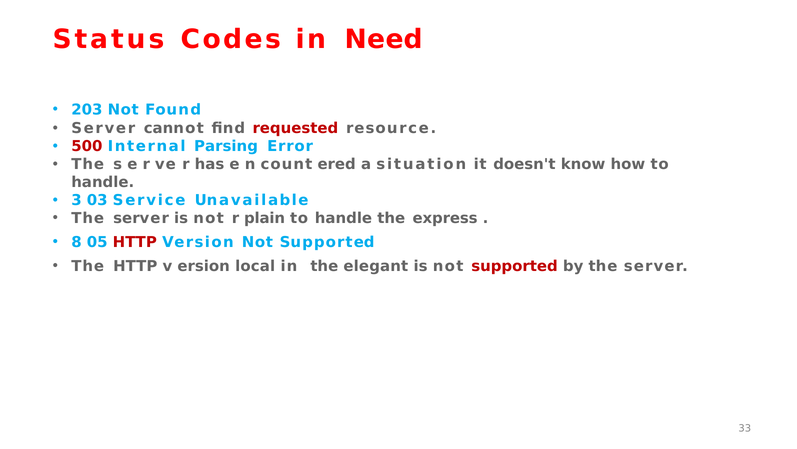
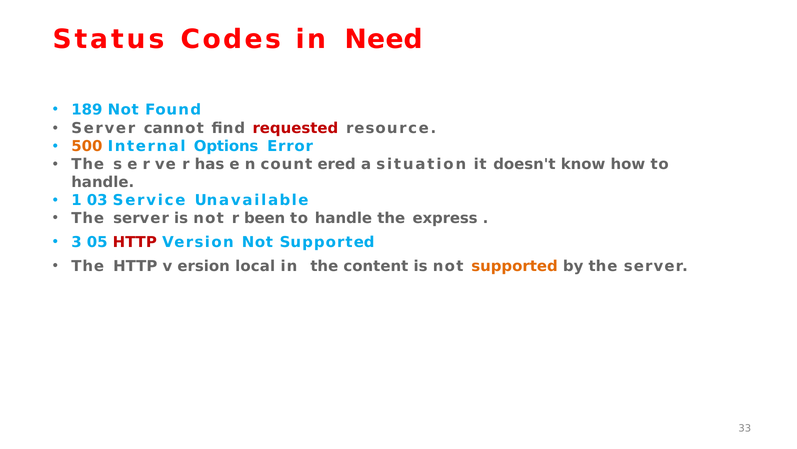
203: 203 -> 189
500 colour: red -> orange
Parsing: Parsing -> Options
3: 3 -> 1
plain: plain -> been
8: 8 -> 3
elegant: elegant -> content
supported at (515, 266) colour: red -> orange
